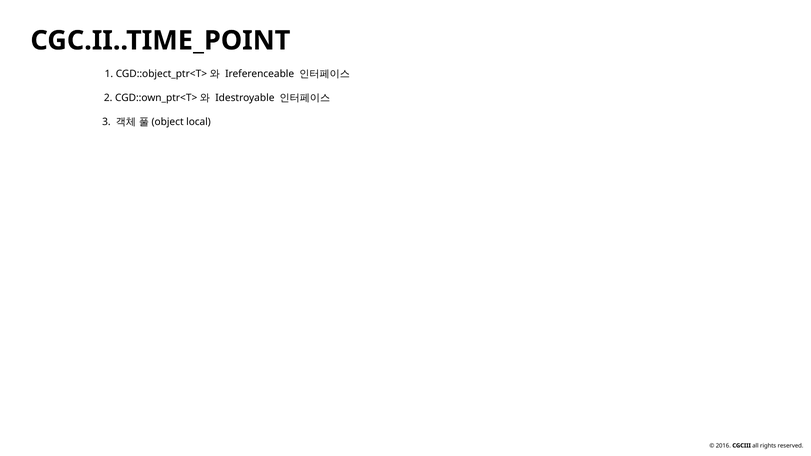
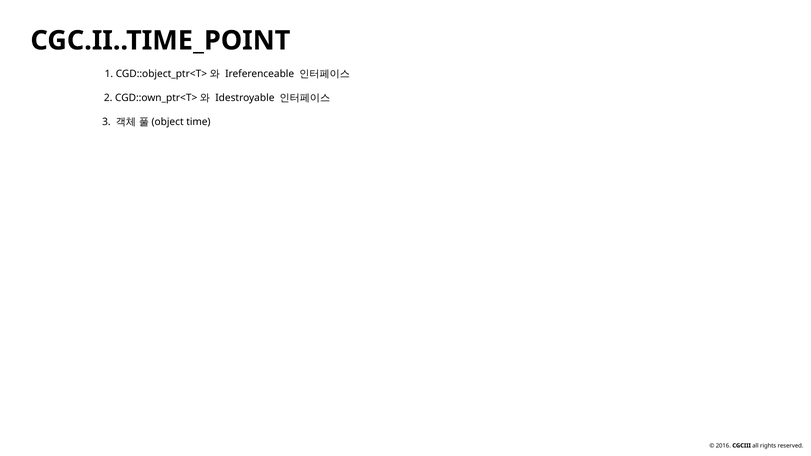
local: local -> time
